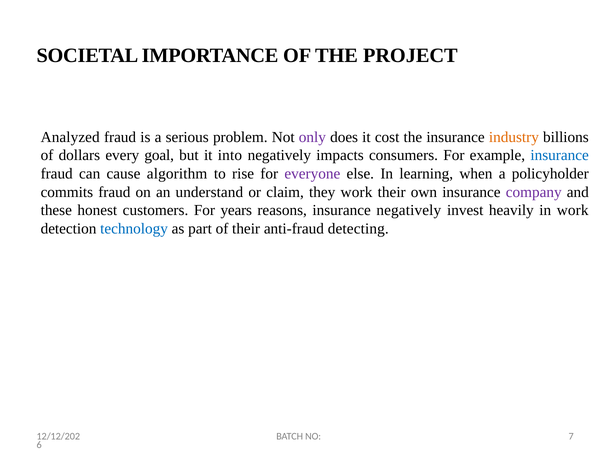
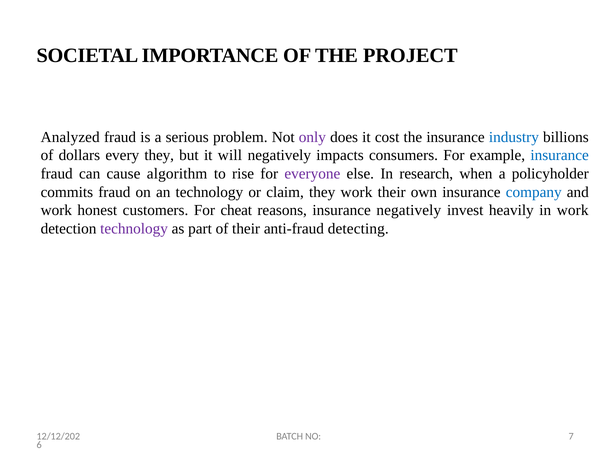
industry colour: orange -> blue
every goal: goal -> they
into: into -> will
learning: learning -> research
an understand: understand -> technology
company colour: purple -> blue
these at (56, 211): these -> work
years: years -> cheat
technology at (134, 229) colour: blue -> purple
